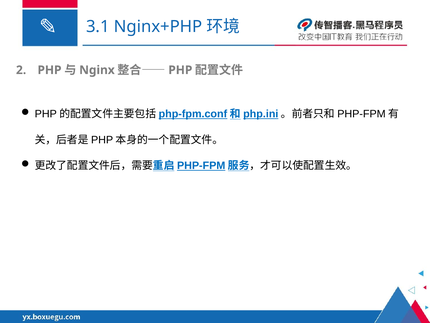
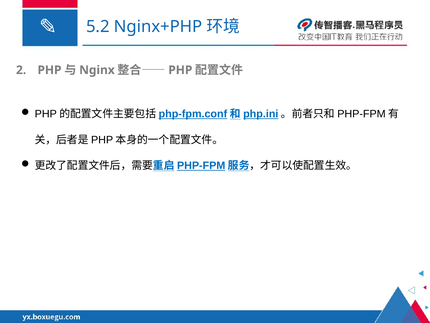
3.1: 3.1 -> 5.2
